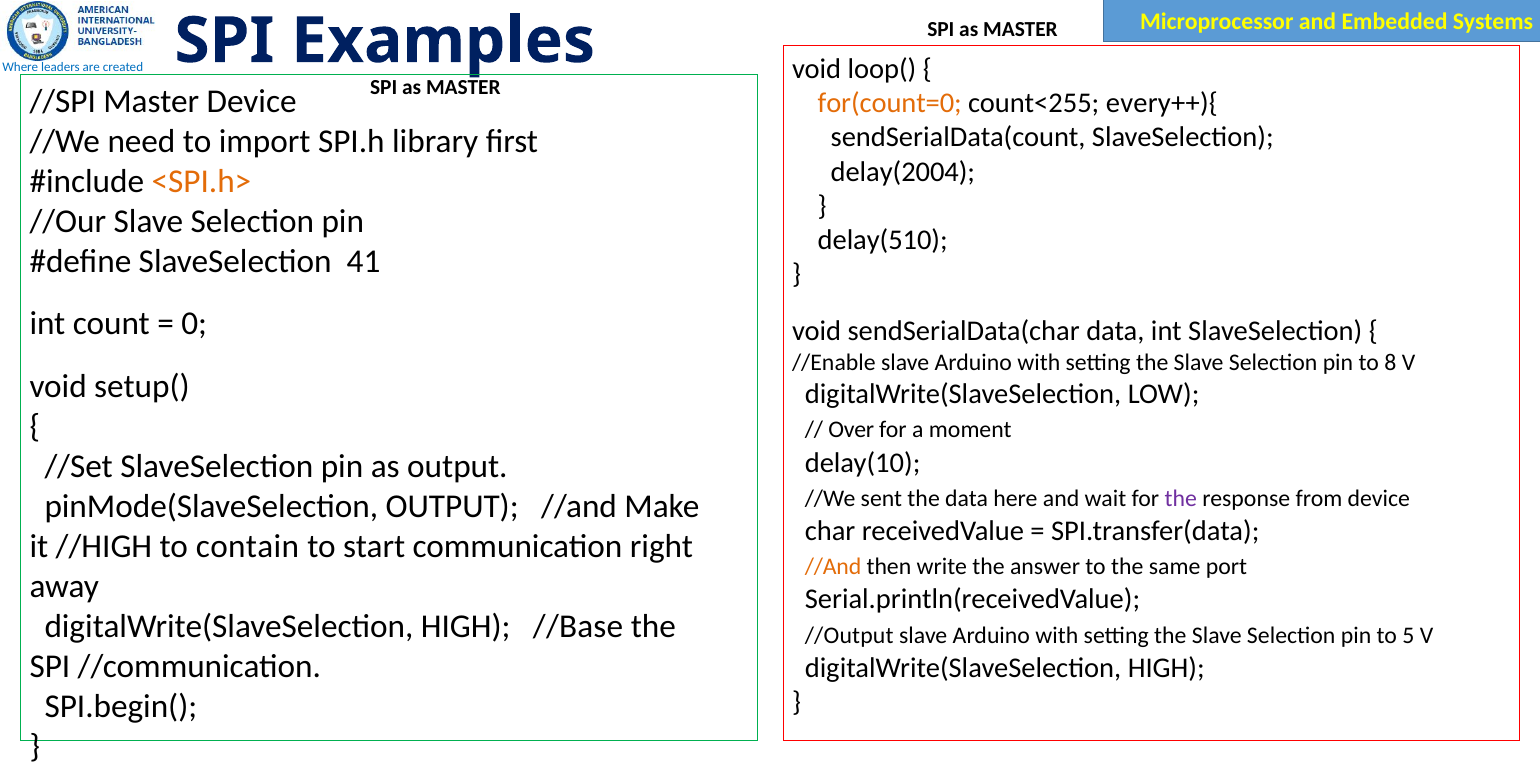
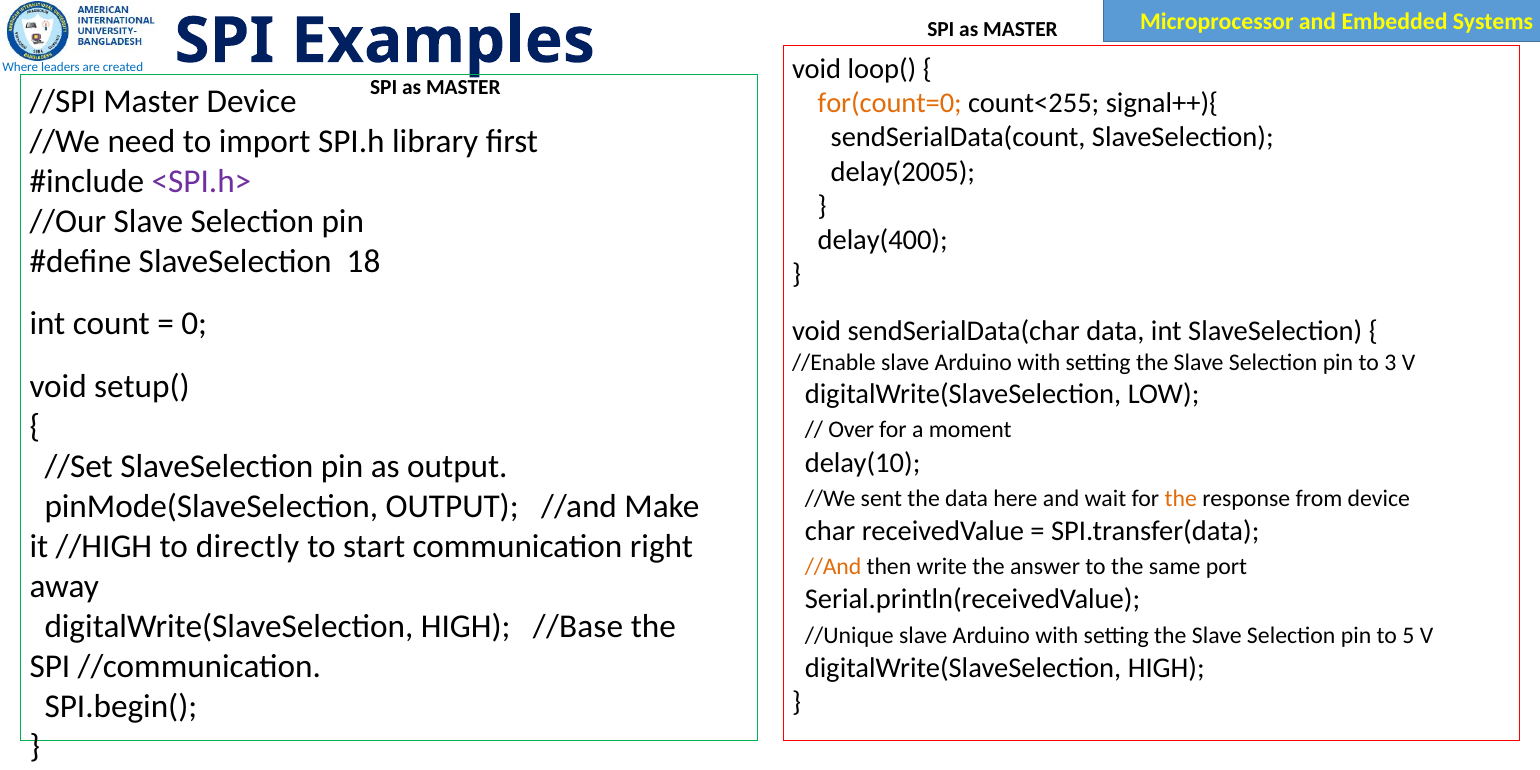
every++){: every++){ -> signal++){
delay(2004: delay(2004 -> delay(2005
<SPI.h> colour: orange -> purple
delay(510: delay(510 -> delay(400
41: 41 -> 18
8: 8 -> 3
the at (1181, 498) colour: purple -> orange
contain: contain -> directly
//Output: //Output -> //Unique
